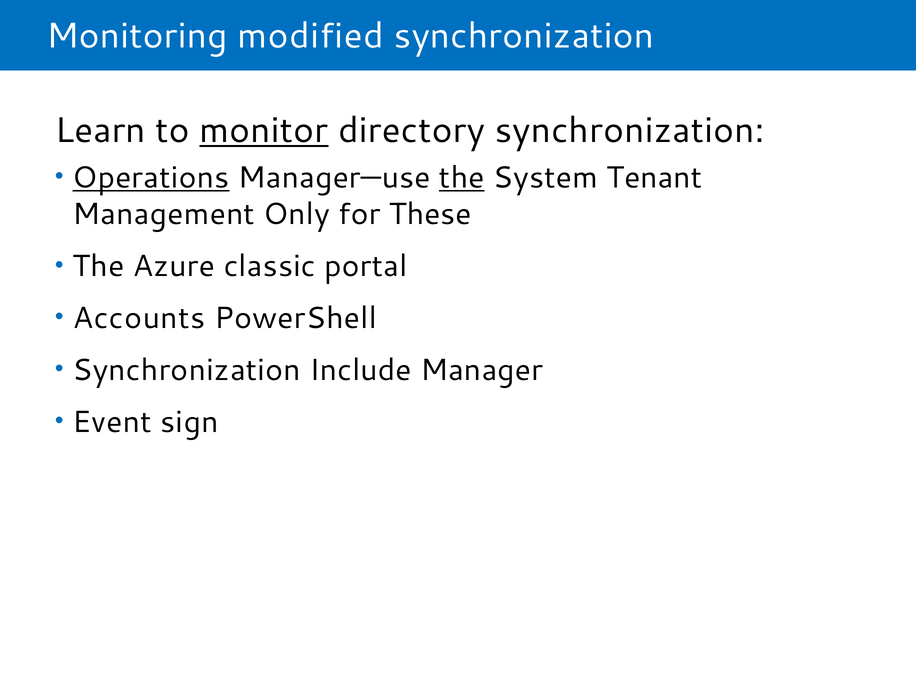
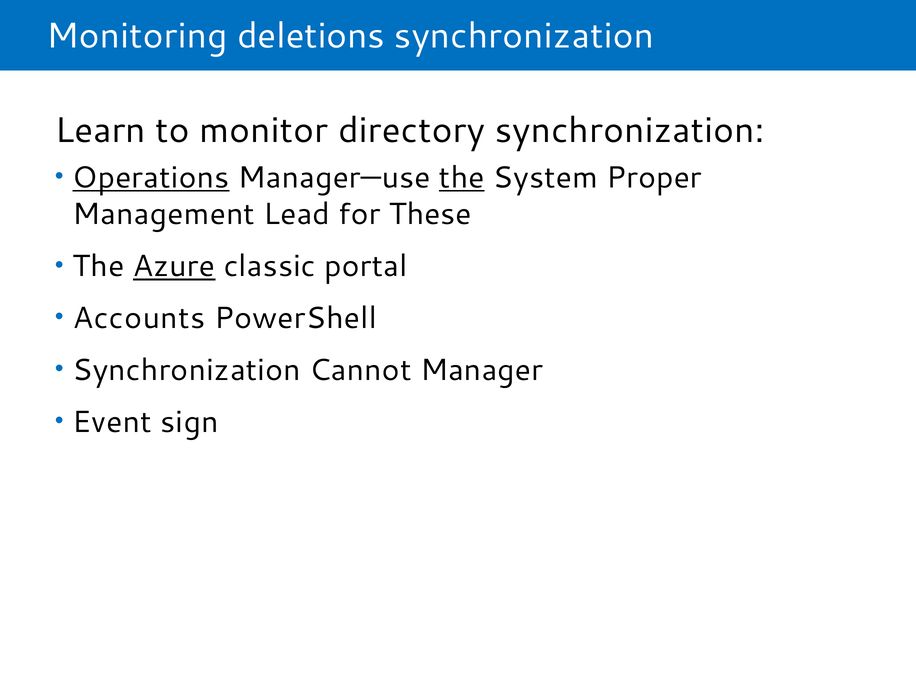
modified: modified -> deletions
monitor underline: present -> none
Tenant: Tenant -> Proper
Only: Only -> Lead
Azure underline: none -> present
Include: Include -> Cannot
